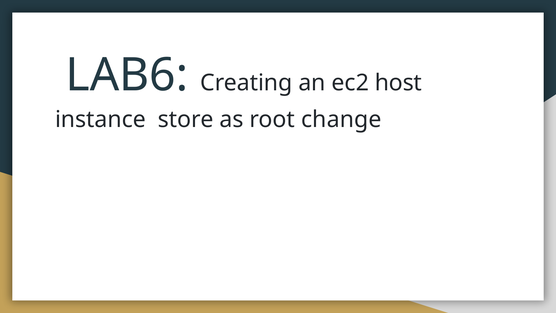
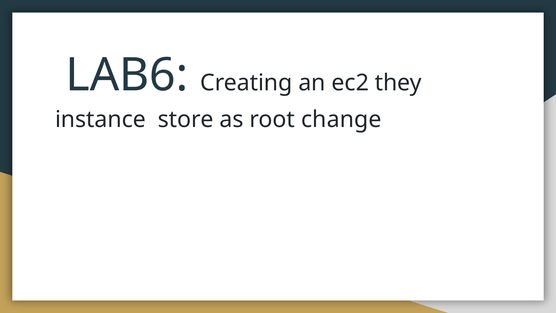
host: host -> they
